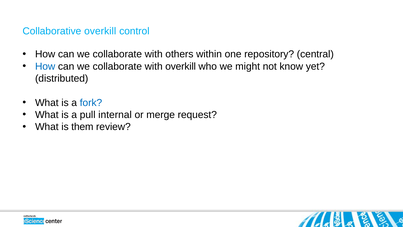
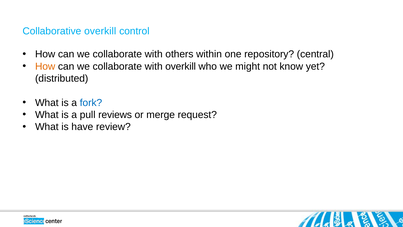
How at (45, 66) colour: blue -> orange
internal: internal -> reviews
them: them -> have
